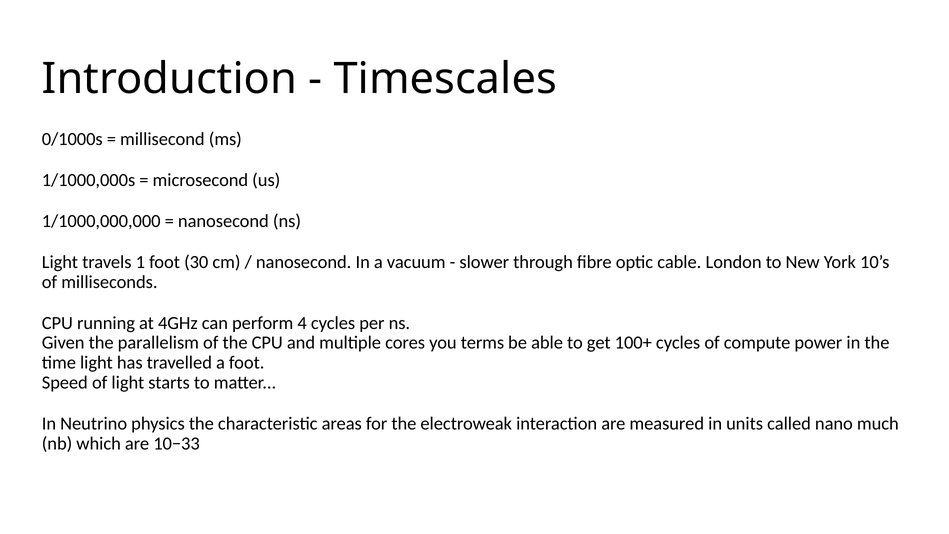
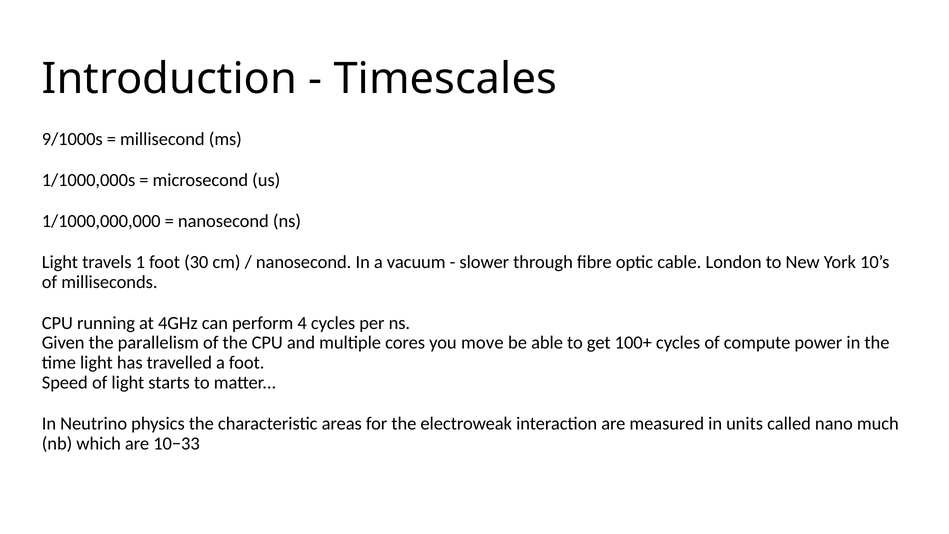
0/1000s: 0/1000s -> 9/1000s
terms: terms -> move
